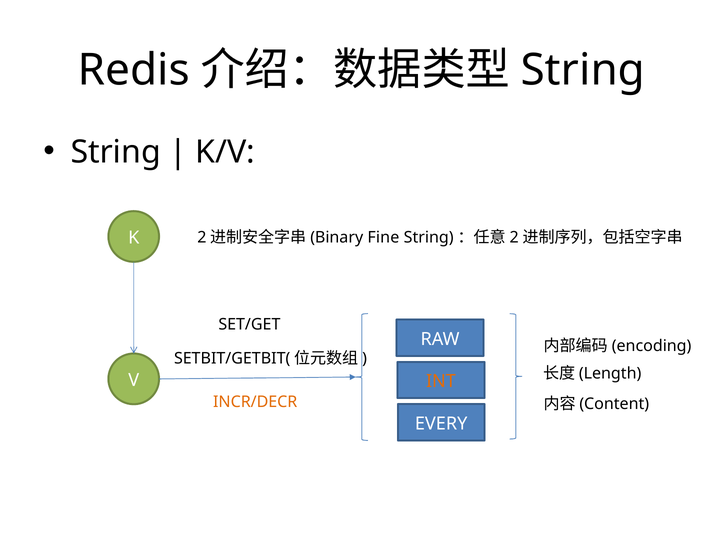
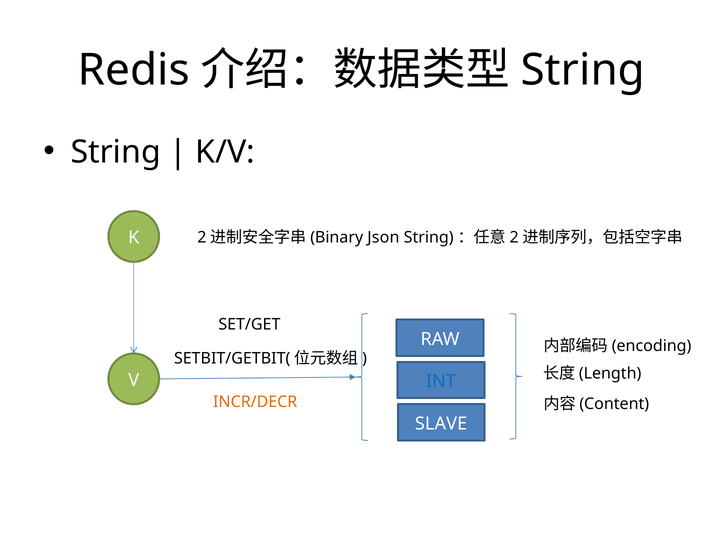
Fine: Fine -> Json
INT colour: orange -> blue
EVERY: EVERY -> SLAVE
